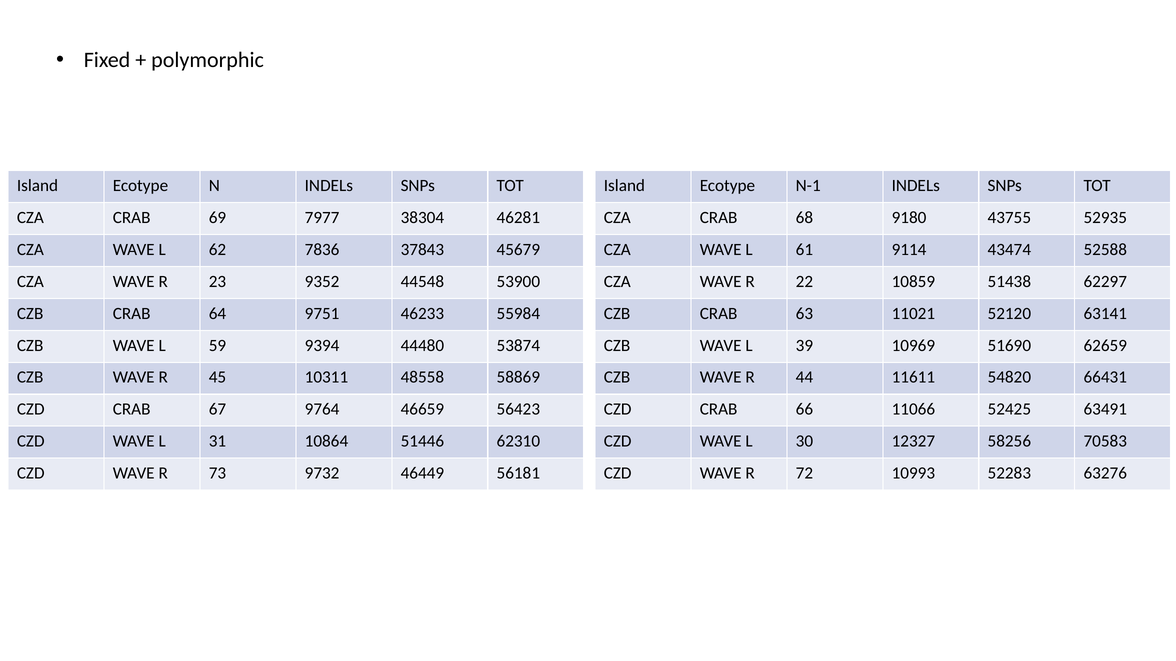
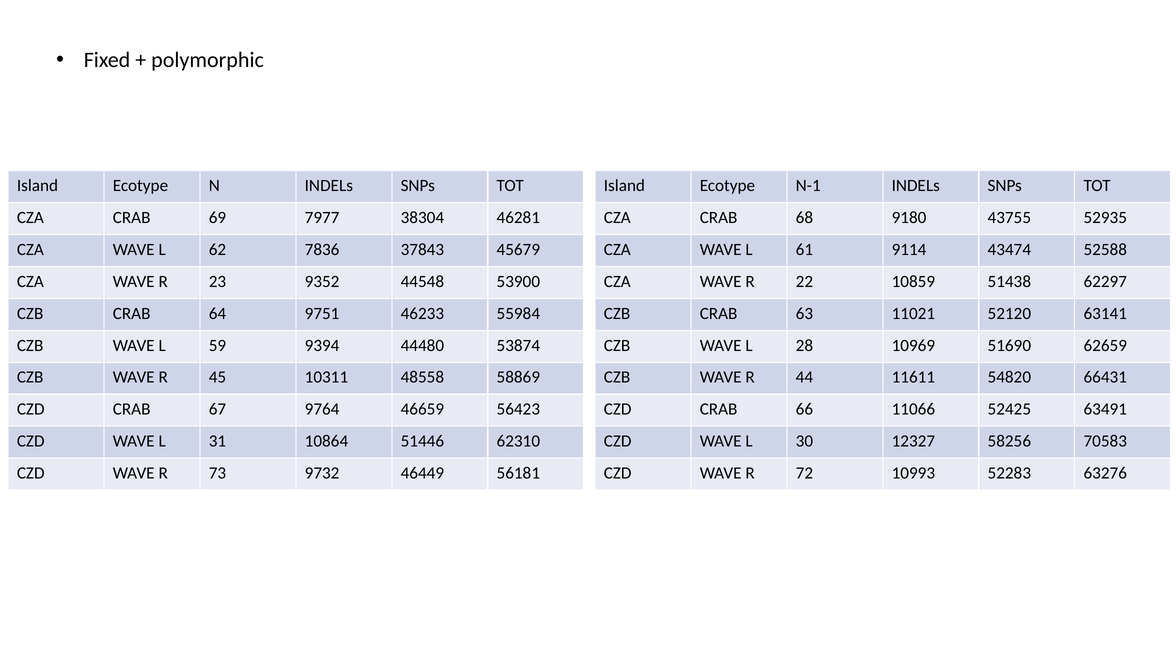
39: 39 -> 28
